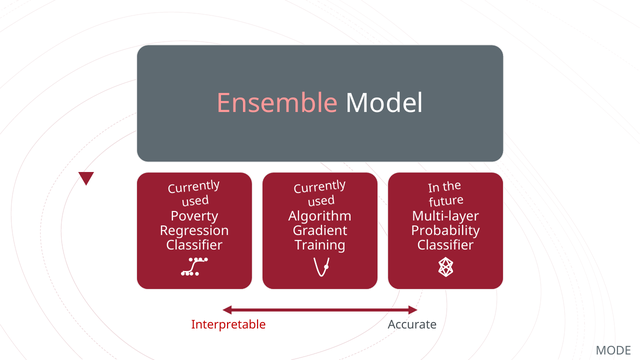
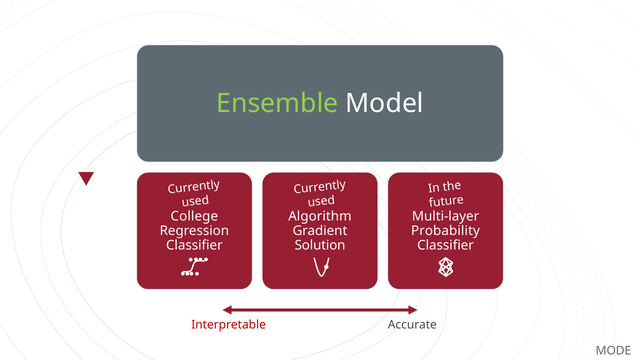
Ensemble colour: pink -> light green
Poverty: Poverty -> College
Training: Training -> Solution
